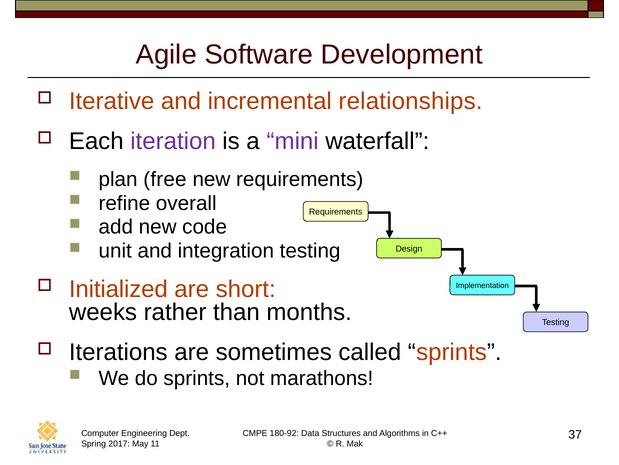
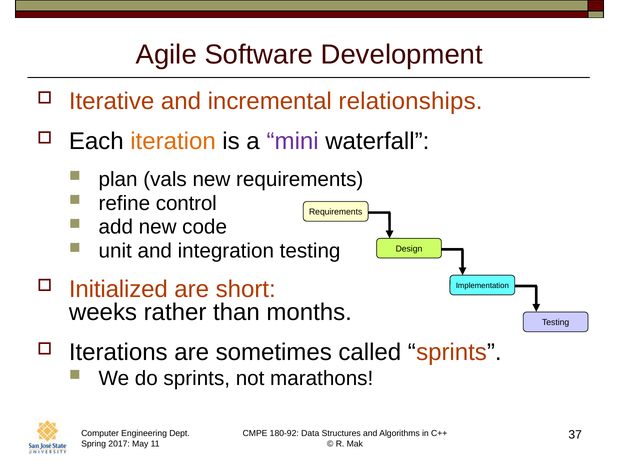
iteration colour: purple -> orange
free: free -> vals
overall: overall -> control
